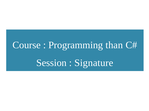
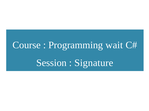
than: than -> wait
